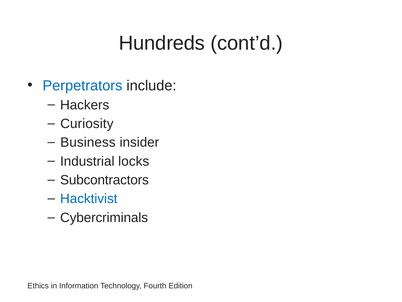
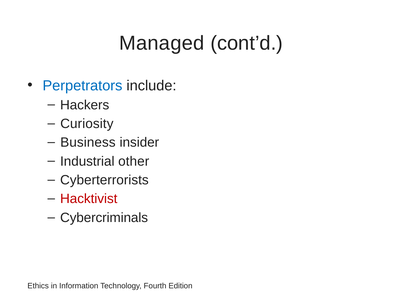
Hundreds: Hundreds -> Managed
locks: locks -> other
Subcontractors: Subcontractors -> Cyberterrorists
Hacktivist colour: blue -> red
